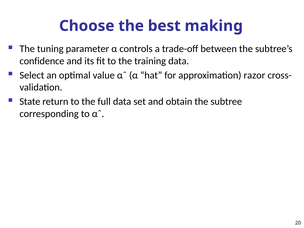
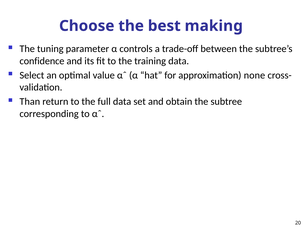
razor: razor -> none
State: State -> Than
